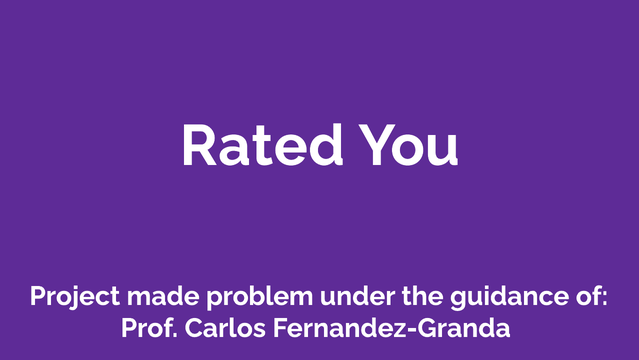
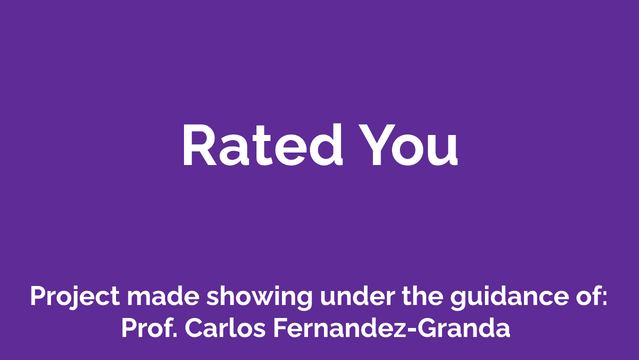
problem: problem -> showing
